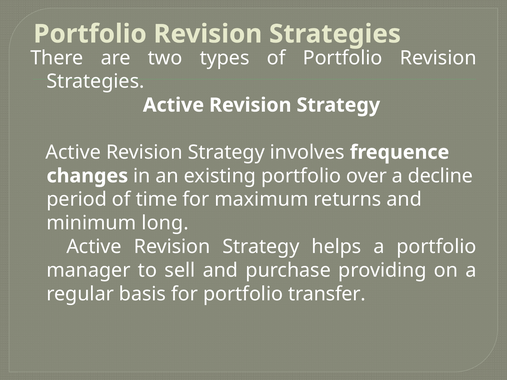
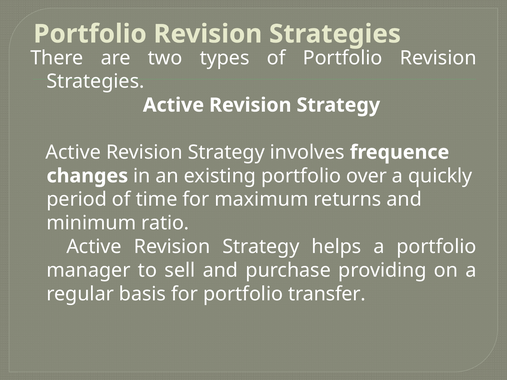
decline: decline -> quickly
long: long -> ratio
